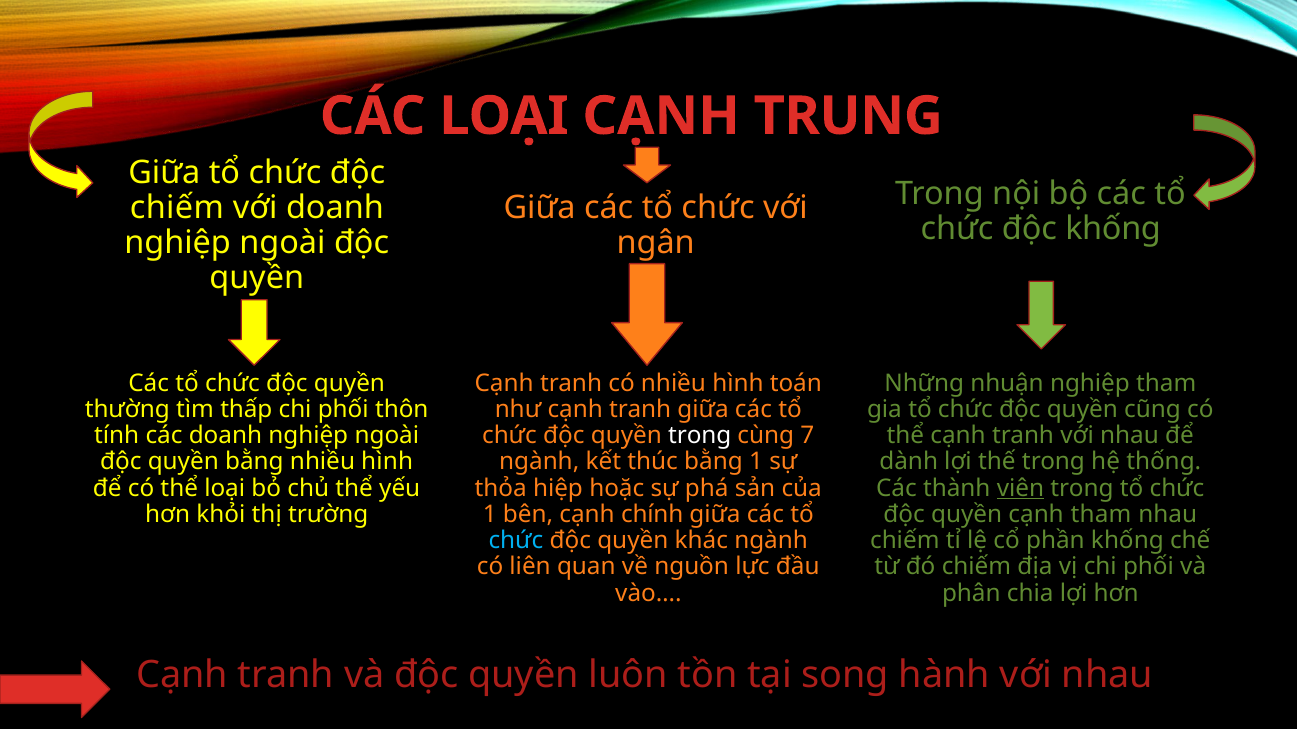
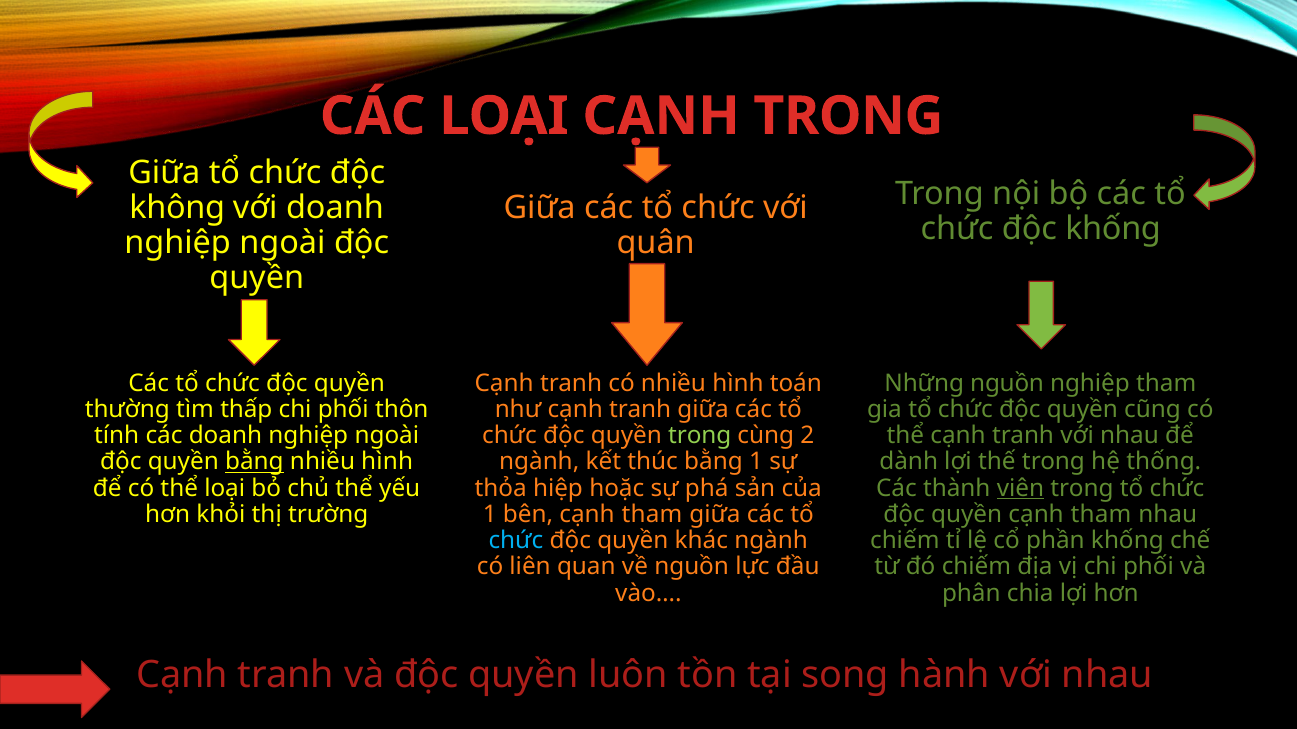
CẠNH TRUNG: TRUNG -> TRONG
chiếm at (177, 208): chiếm -> không
ngân: ngân -> quân
Những nhuận: nhuận -> nguồn
trong at (700, 436) colour: white -> light green
7: 7 -> 2
bằng at (254, 462) underline: none -> present
bên cạnh chính: chính -> tham
